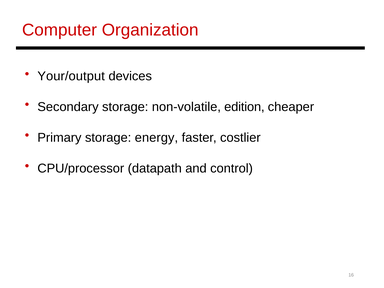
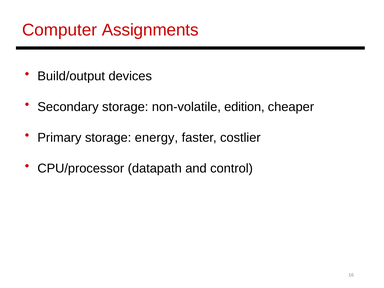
Organization: Organization -> Assignments
Your/output: Your/output -> Build/output
